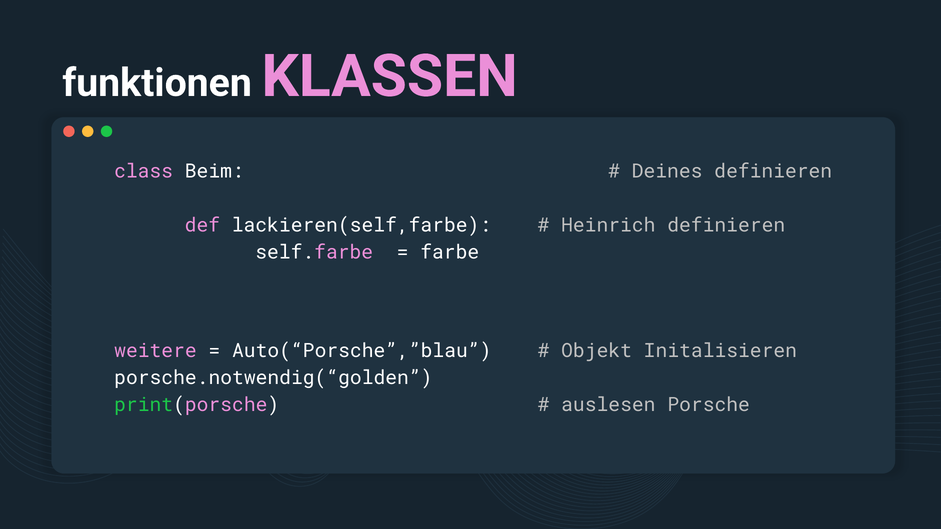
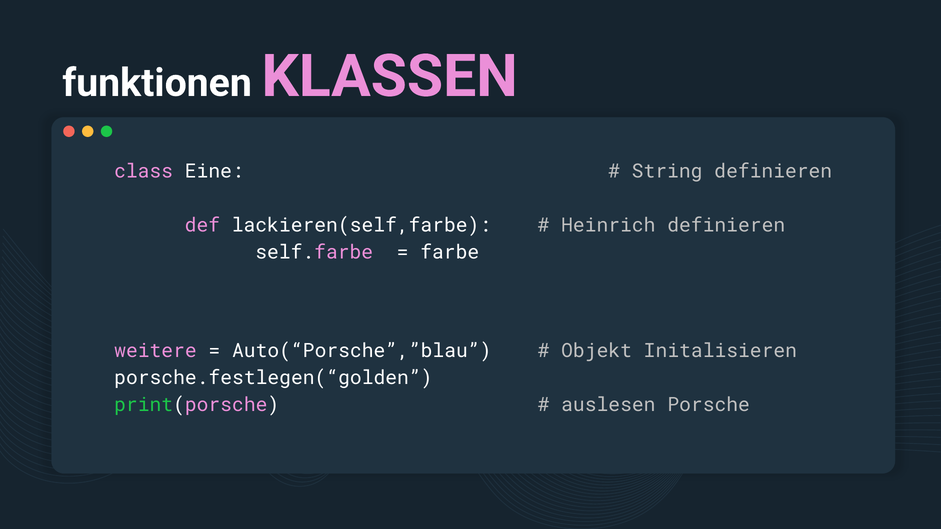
Beim: Beim -> Eine
Deines: Deines -> String
porsche.notwendig(“golden: porsche.notwendig(“golden -> porsche.festlegen(“golden
